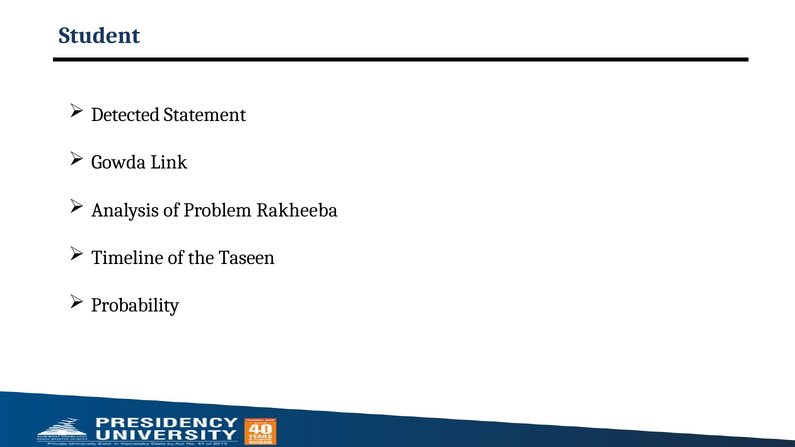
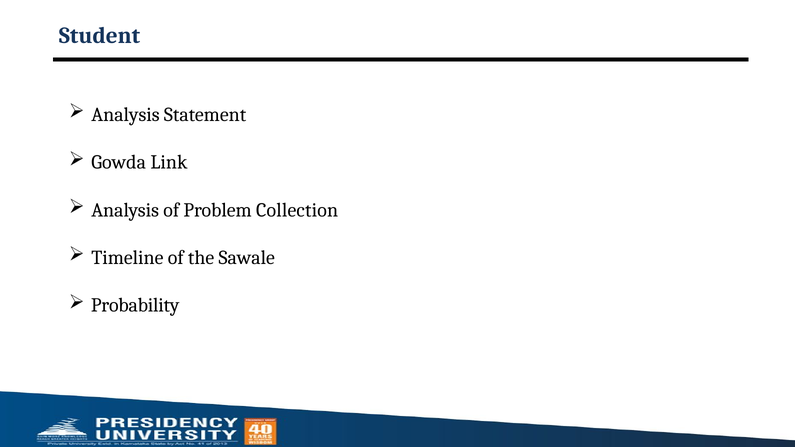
Detected at (126, 115): Detected -> Analysis
Rakheeba: Rakheeba -> Collection
Taseen: Taseen -> Sawale
